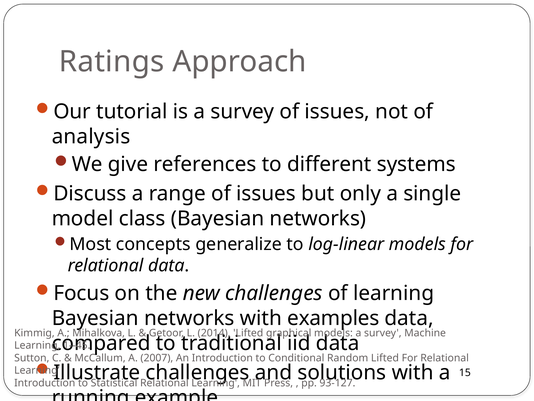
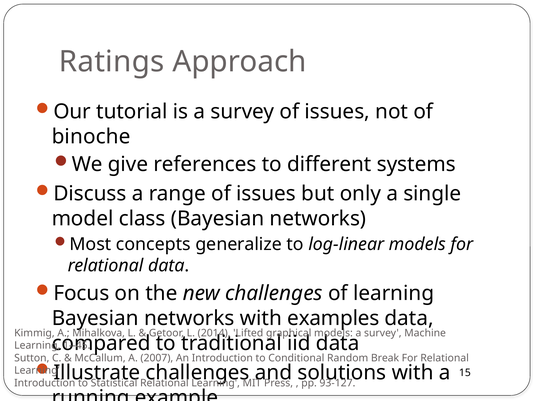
analysis: analysis -> binoche
Random Lifted: Lifted -> Break
